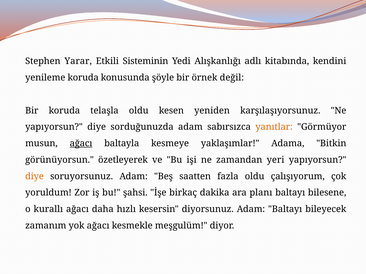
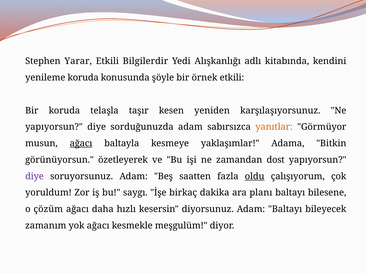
Sisteminin: Sisteminin -> Bilgilerdir
örnek değil: değil -> etkili
telaşla oldu: oldu -> taşır
yeri: yeri -> dost
diye at (34, 177) colour: orange -> purple
oldu at (255, 177) underline: none -> present
şahsi: şahsi -> saygı
kurallı: kurallı -> çözüm
